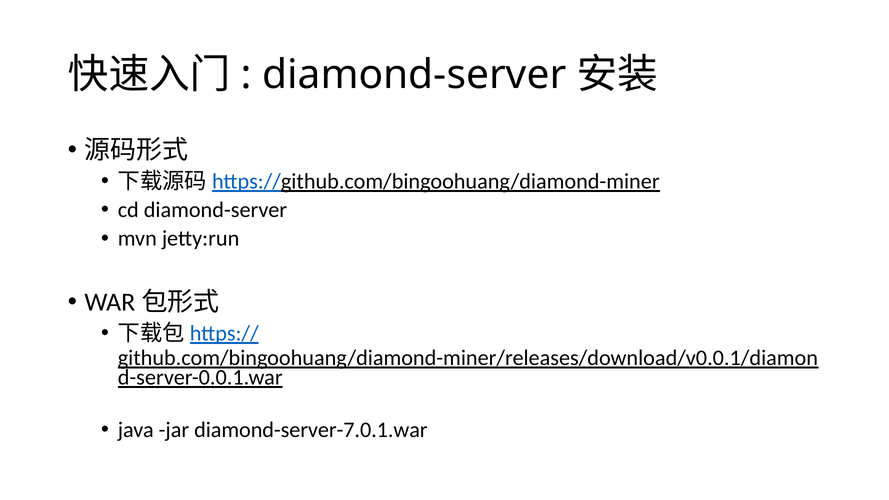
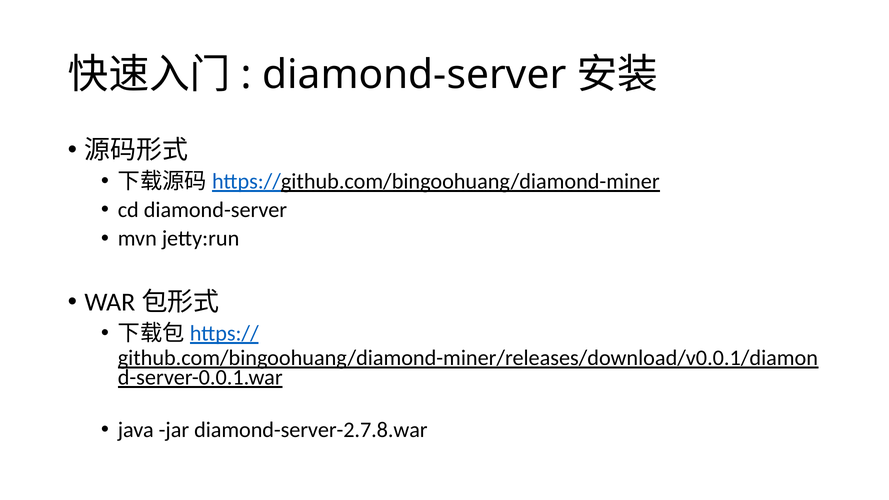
diamond-server-7.0.1.war: diamond-server-7.0.1.war -> diamond-server-2.7.8.war
